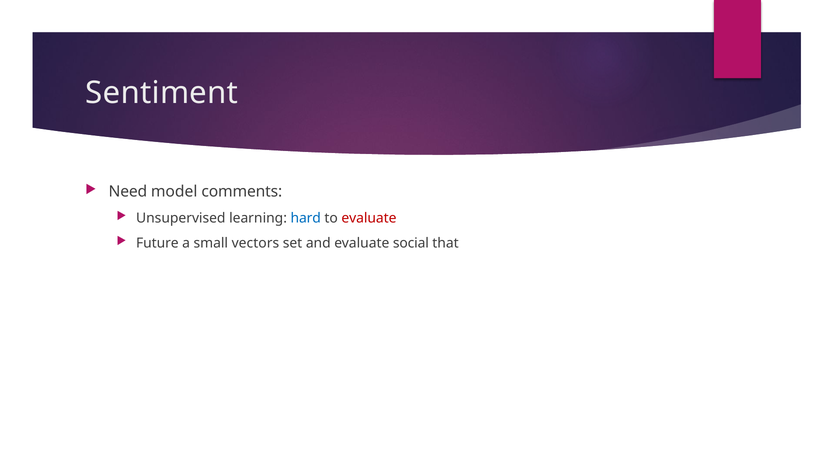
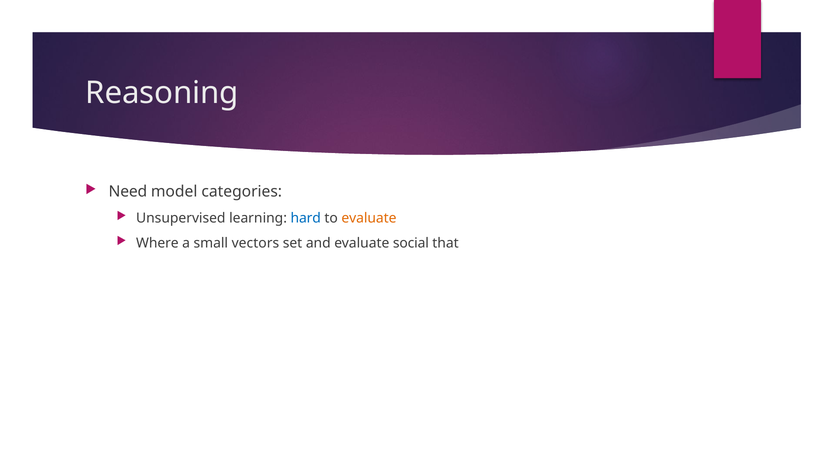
Sentiment: Sentiment -> Reasoning
comments: comments -> categories
evaluate at (369, 218) colour: red -> orange
Future: Future -> Where
